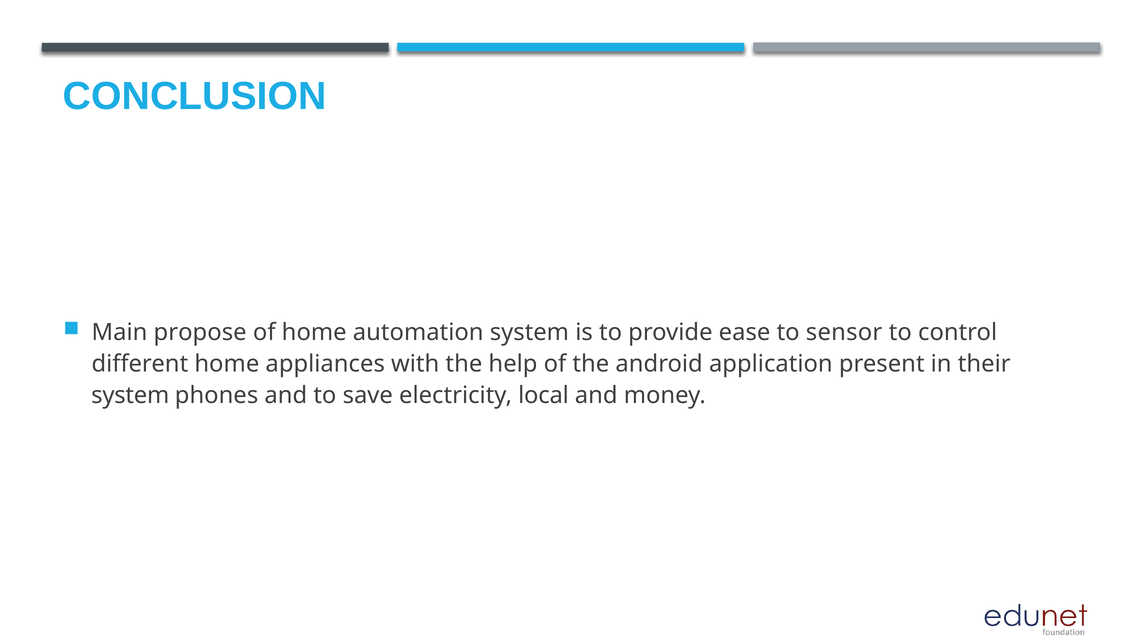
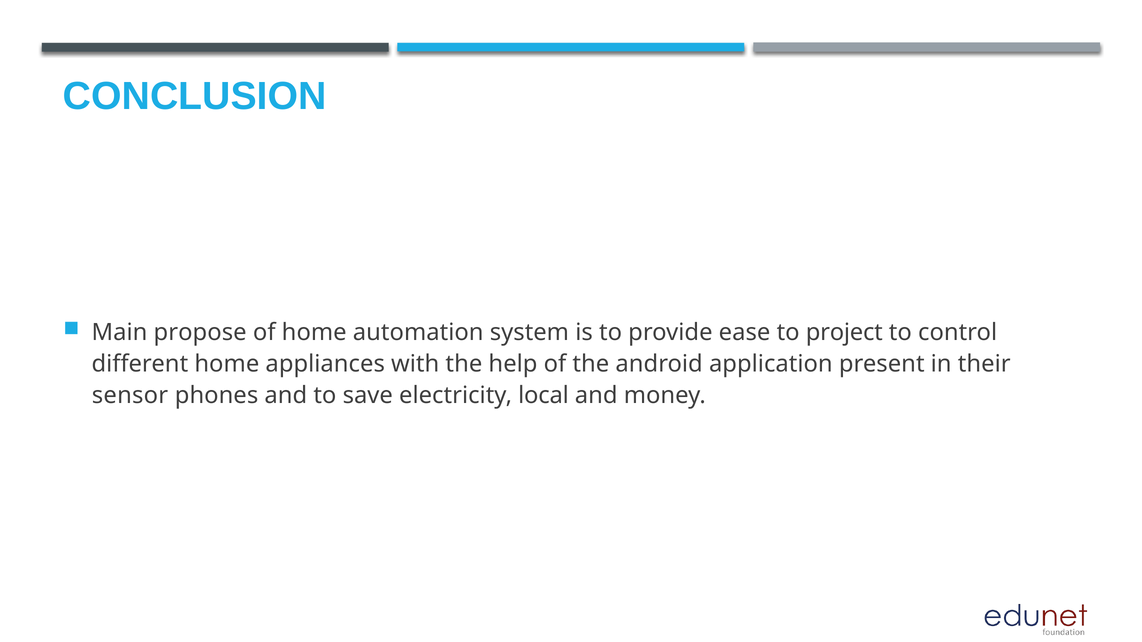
sensor: sensor -> project
system at (130, 396): system -> sensor
